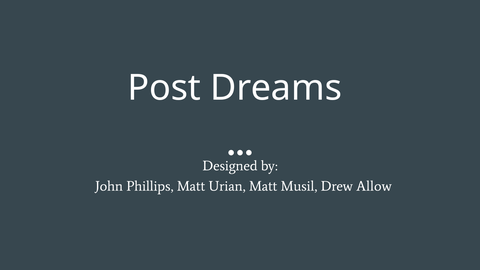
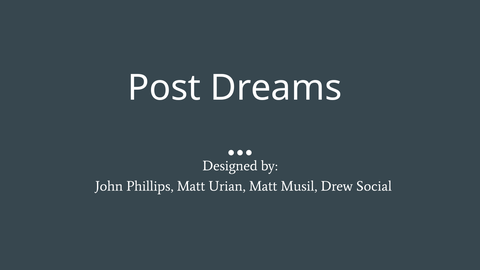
Allow: Allow -> Social
